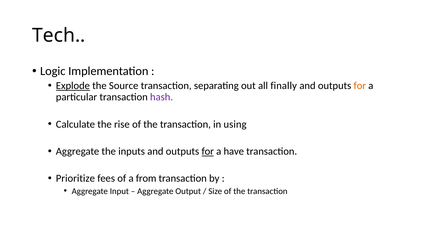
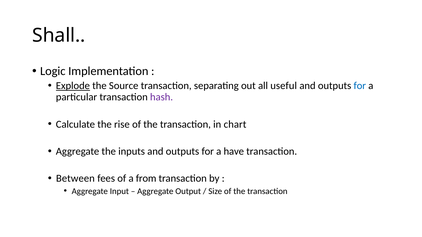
Tech: Tech -> Shall
finally: finally -> useful
for at (360, 86) colour: orange -> blue
using: using -> chart
for at (208, 152) underline: present -> none
Prioritize: Prioritize -> Between
